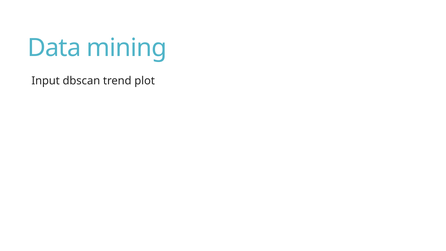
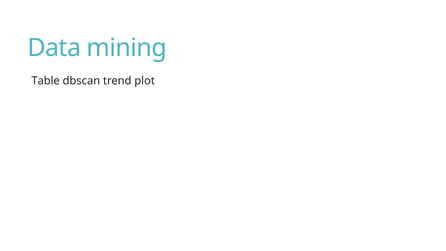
Input: Input -> Table
